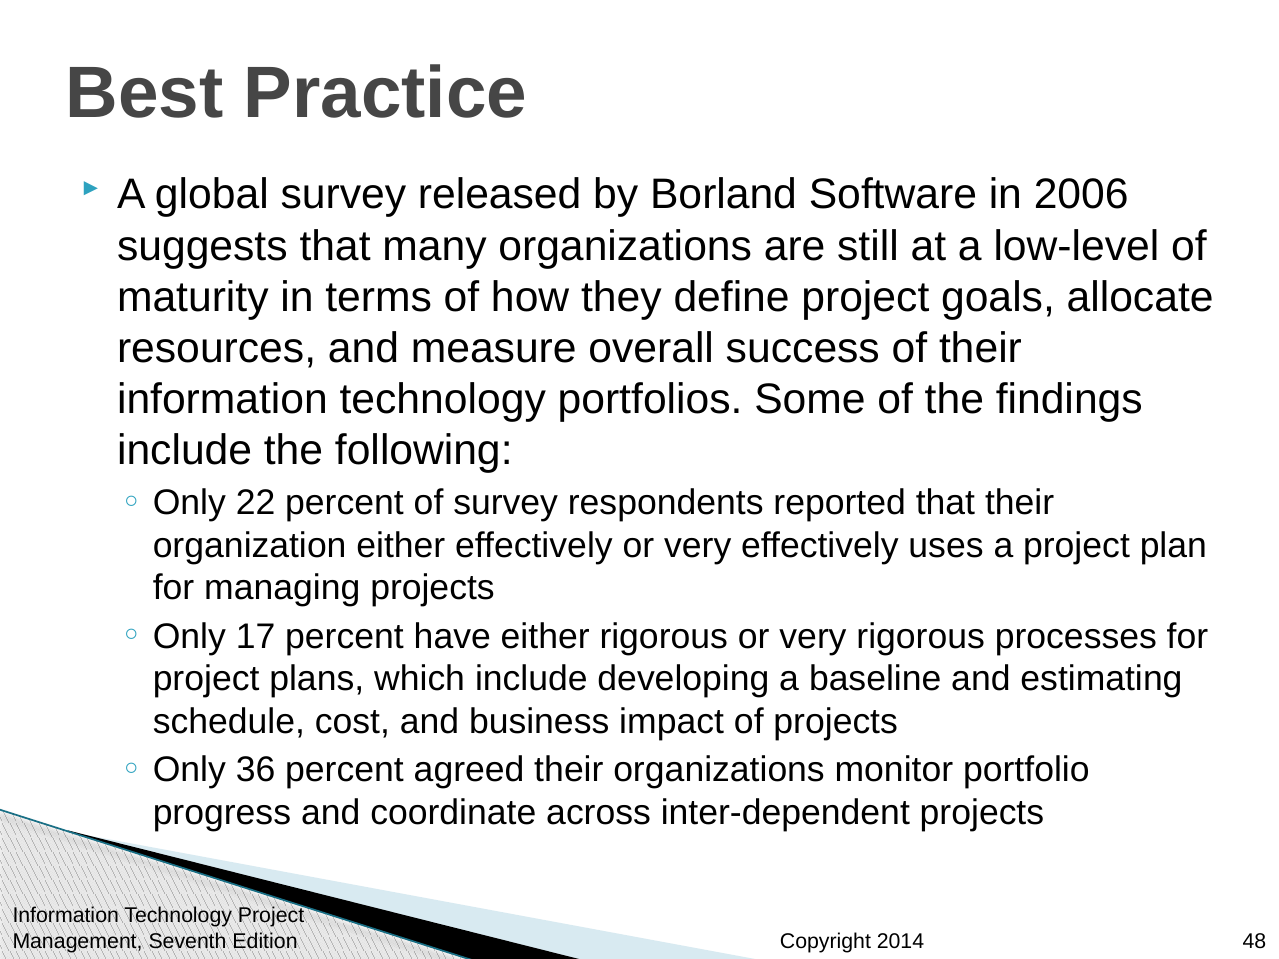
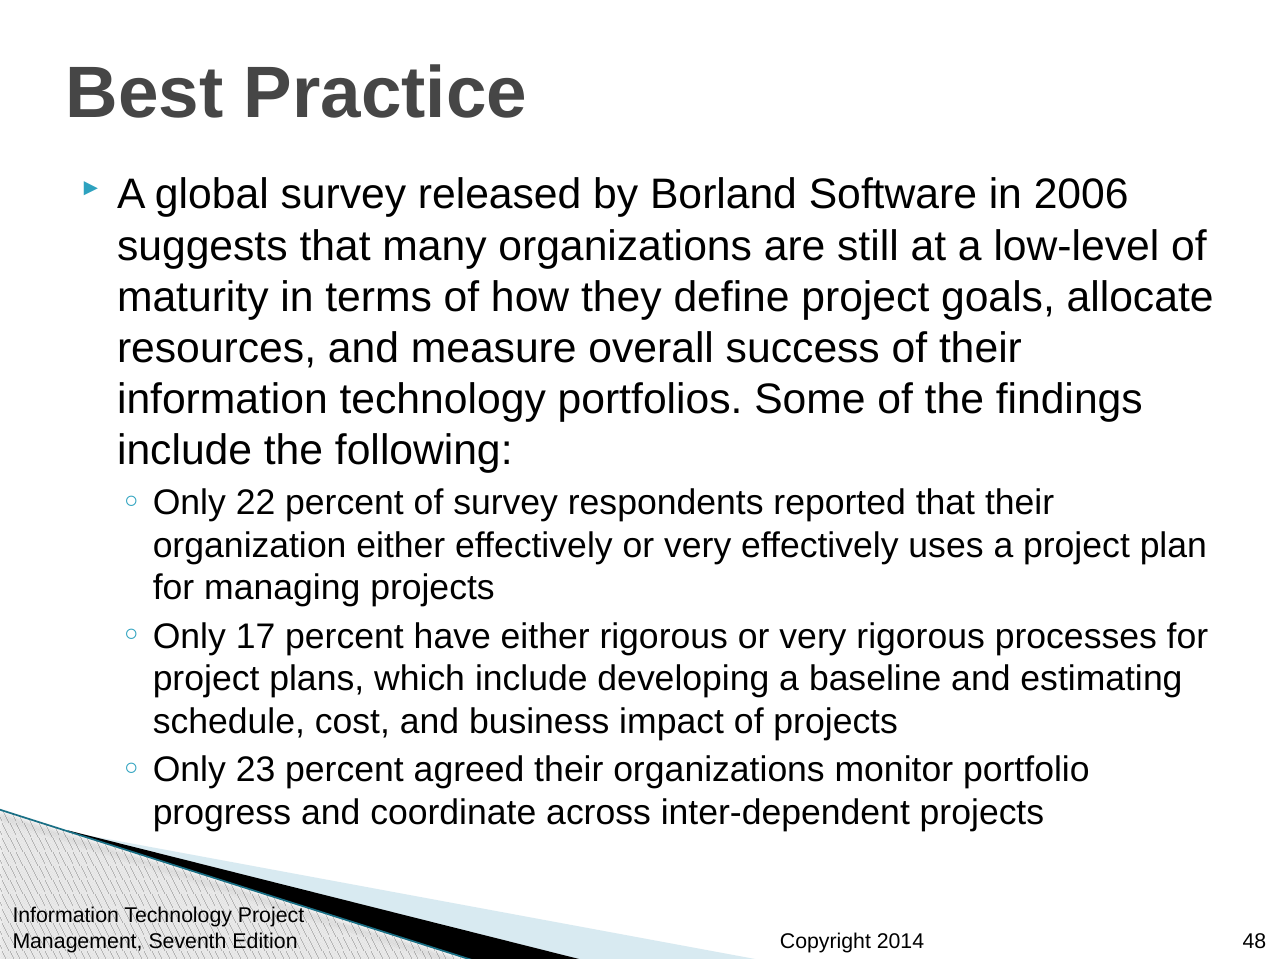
36: 36 -> 23
